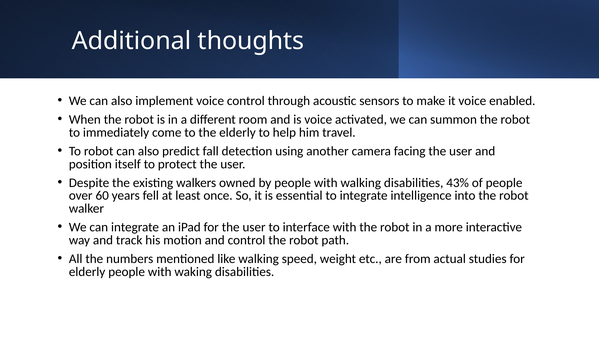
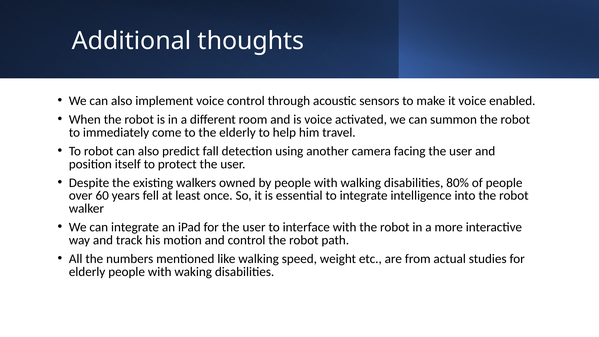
43%: 43% -> 80%
